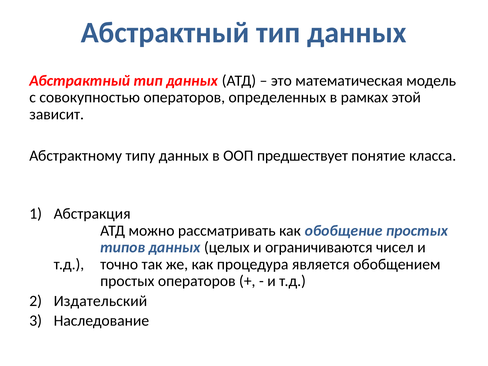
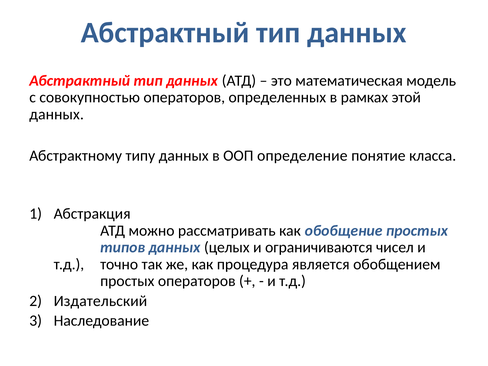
зависит at (57, 114): зависит -> данных
предшествует: предшествует -> определение
